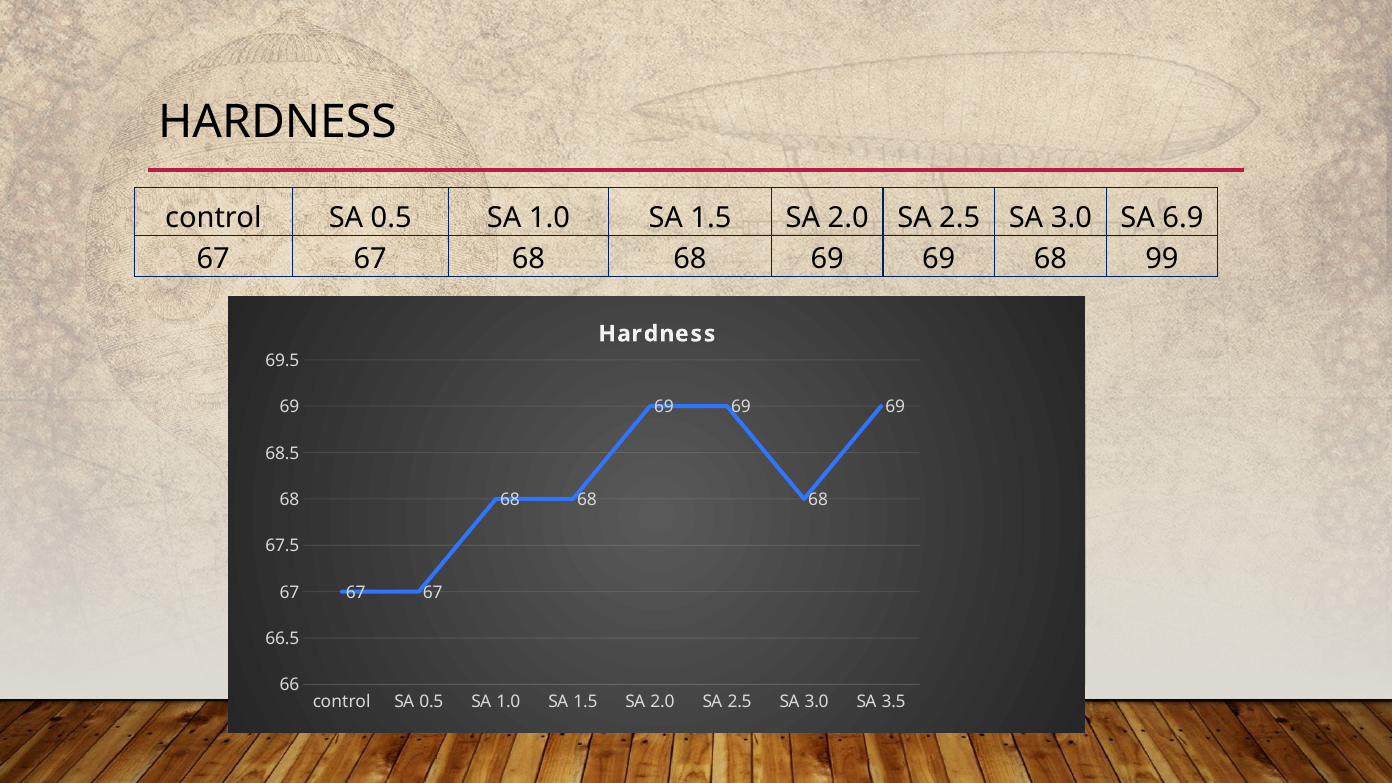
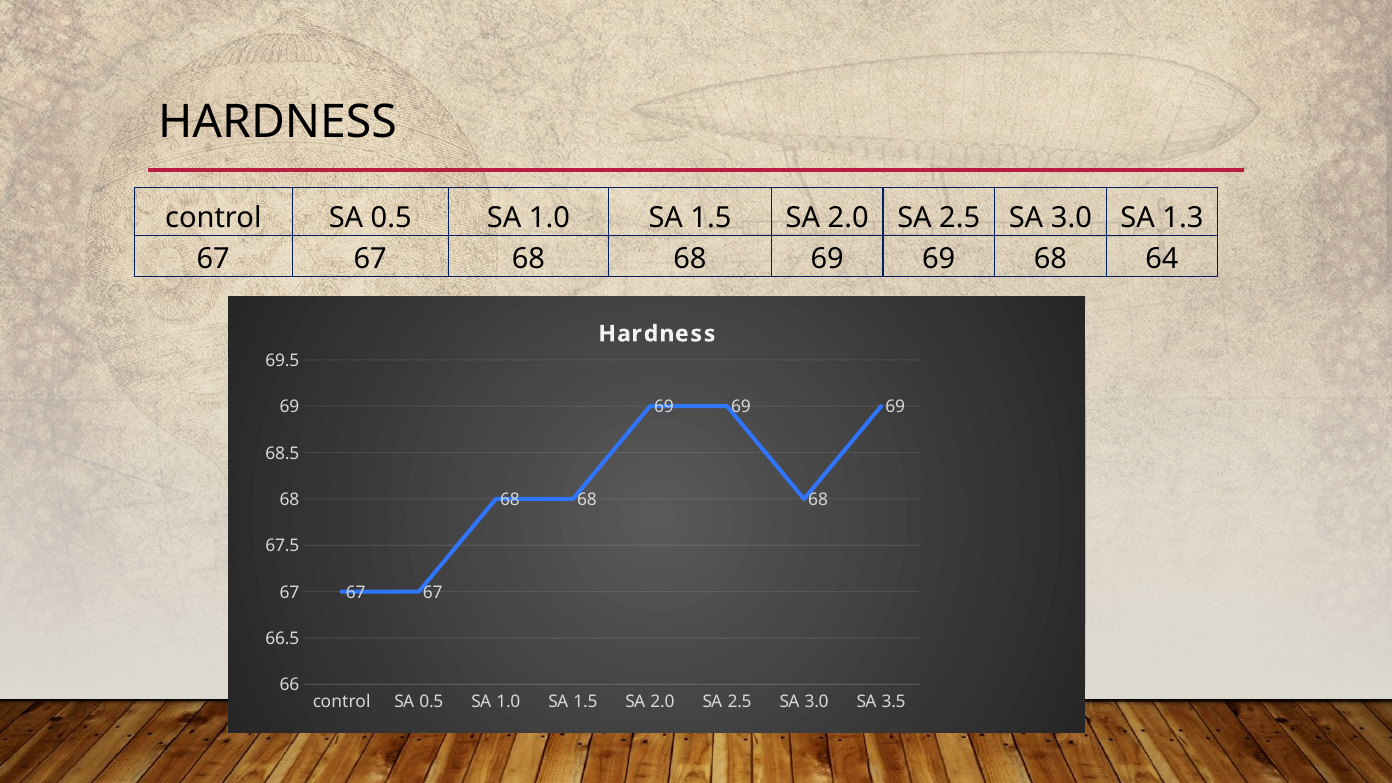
6.9: 6.9 -> 1.3
99: 99 -> 64
